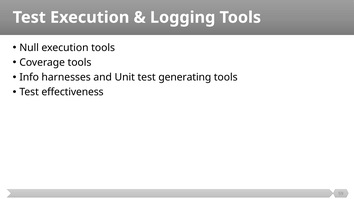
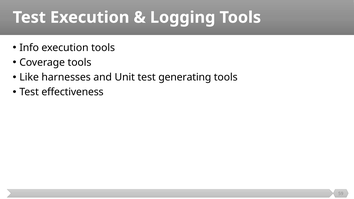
Null: Null -> Info
Info: Info -> Like
